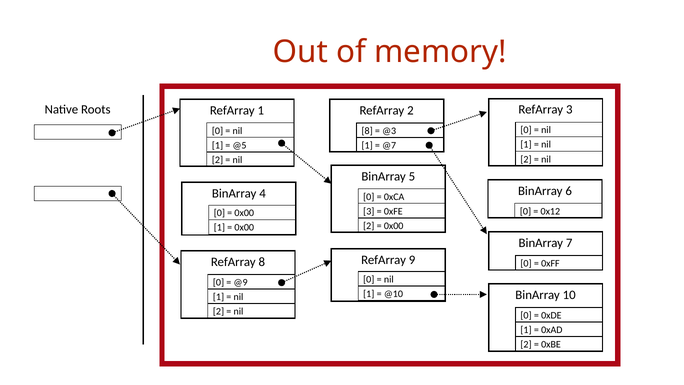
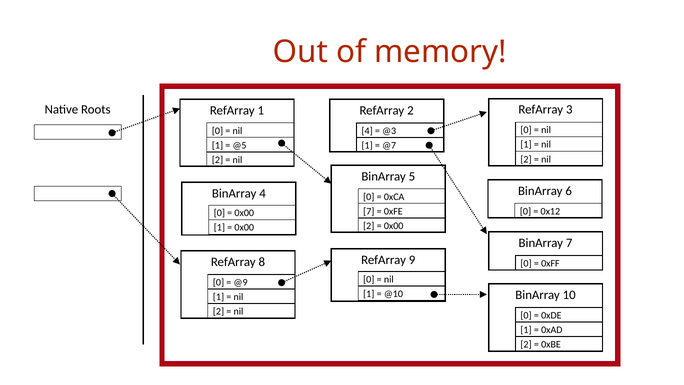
8 at (367, 131): 8 -> 4
3 at (369, 211): 3 -> 7
